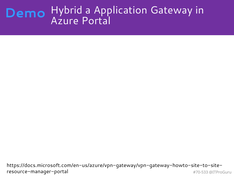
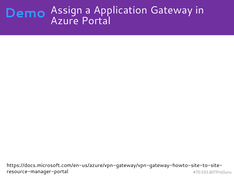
Hybrid: Hybrid -> Assign
